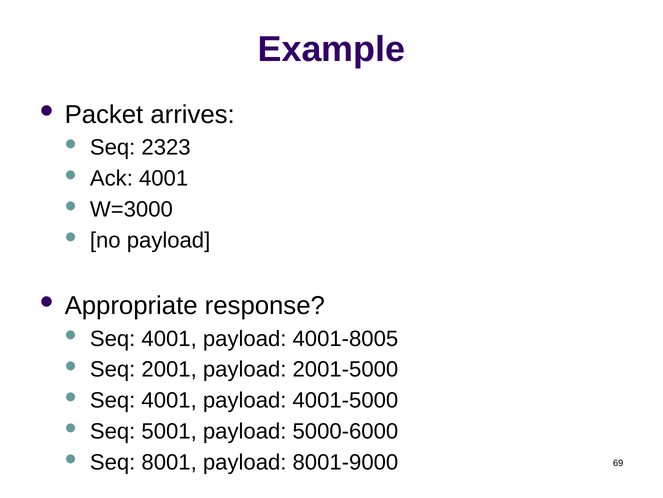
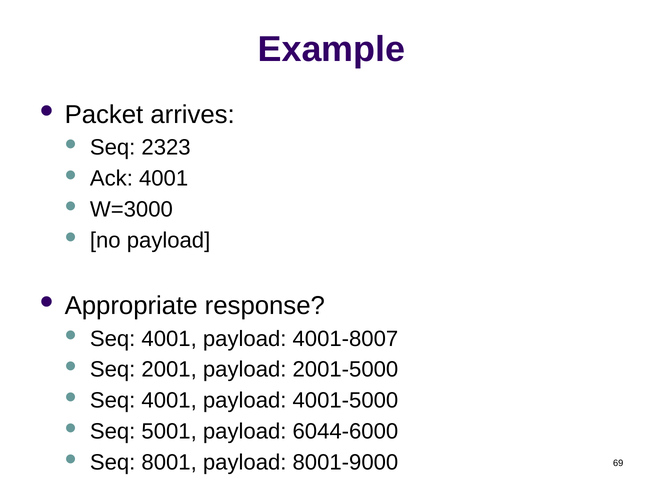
4001-8005: 4001-8005 -> 4001-8007
5000-6000: 5000-6000 -> 6044-6000
